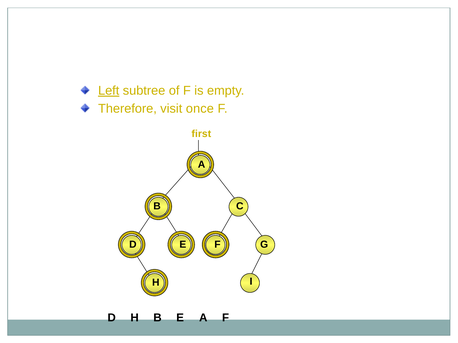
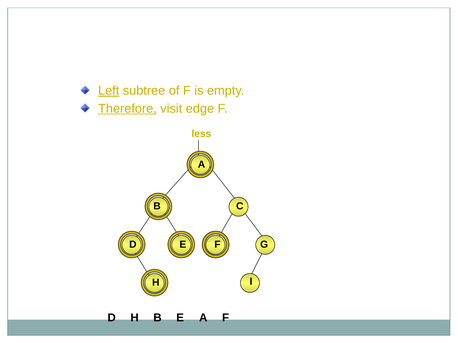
Therefore underline: none -> present
once: once -> edge
first: first -> less
